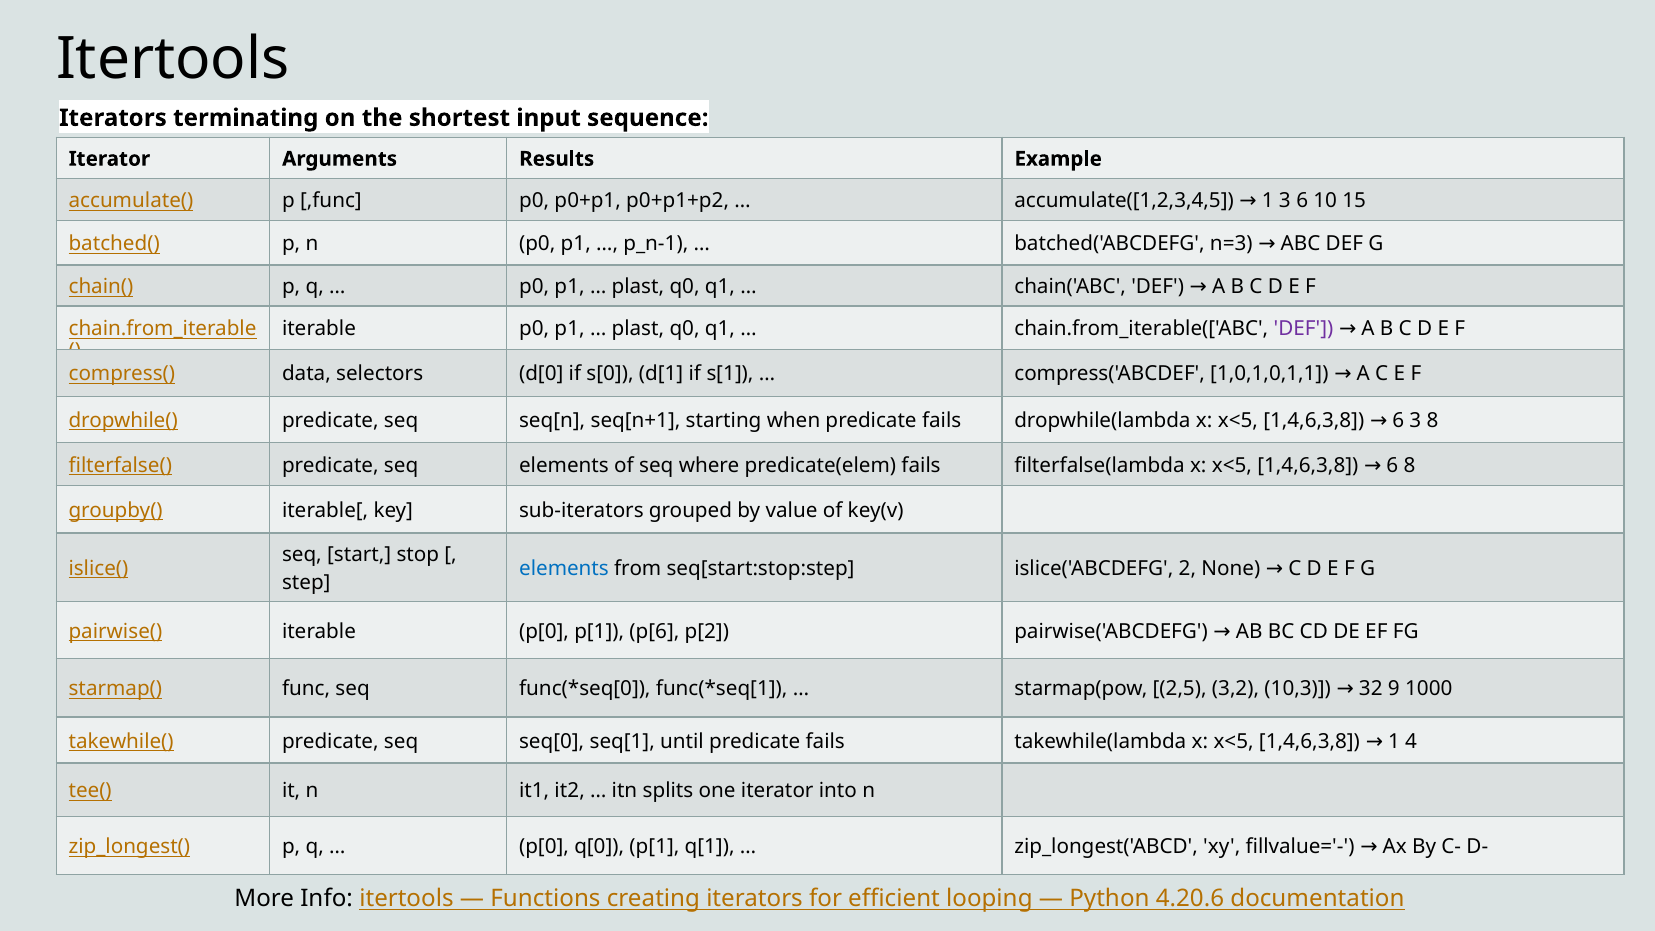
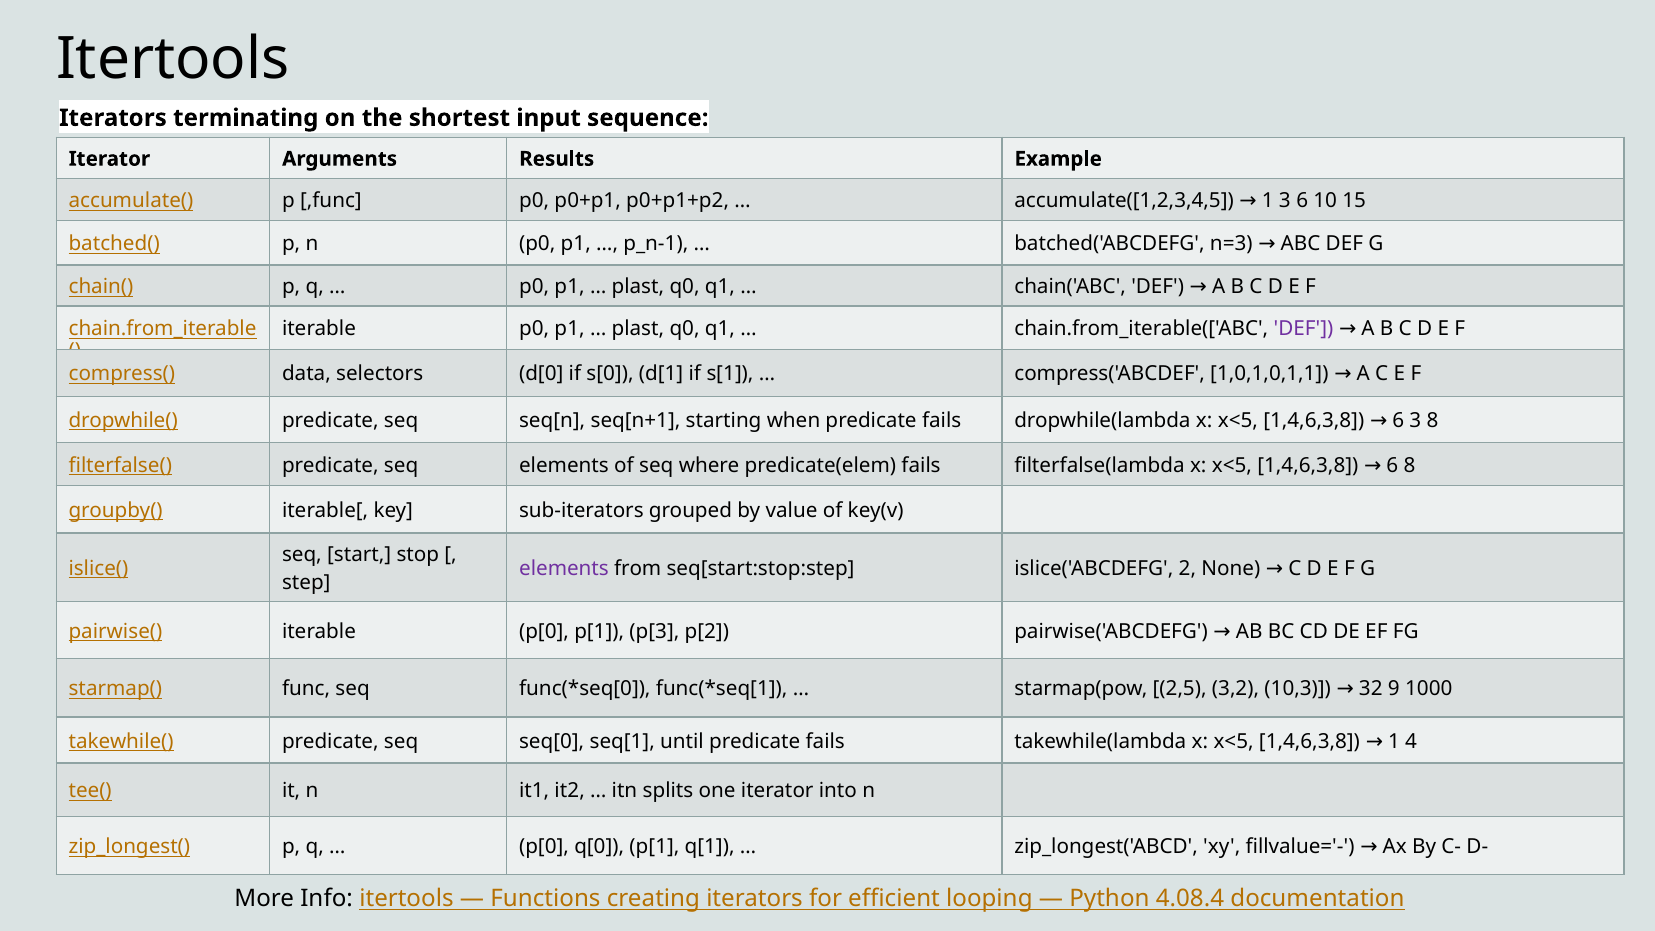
elements at (564, 568) colour: blue -> purple
p[6: p[6 -> p[3
4.20.6: 4.20.6 -> 4.08.4
